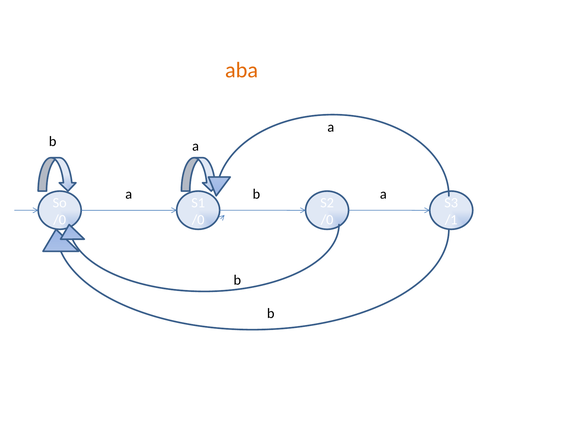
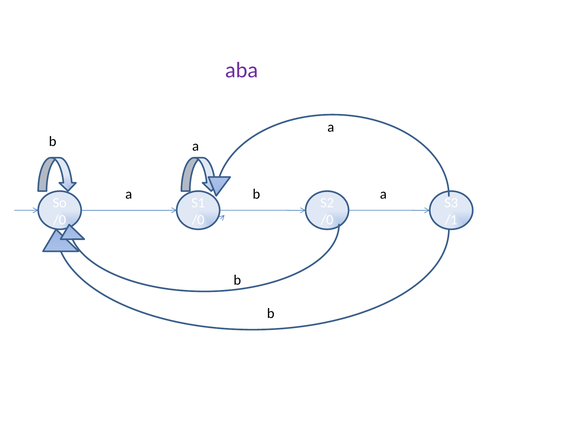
aba colour: orange -> purple
